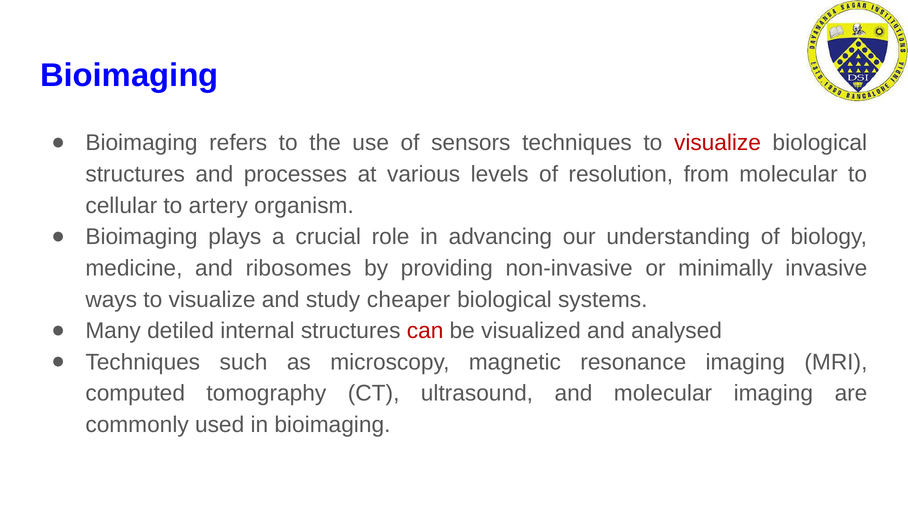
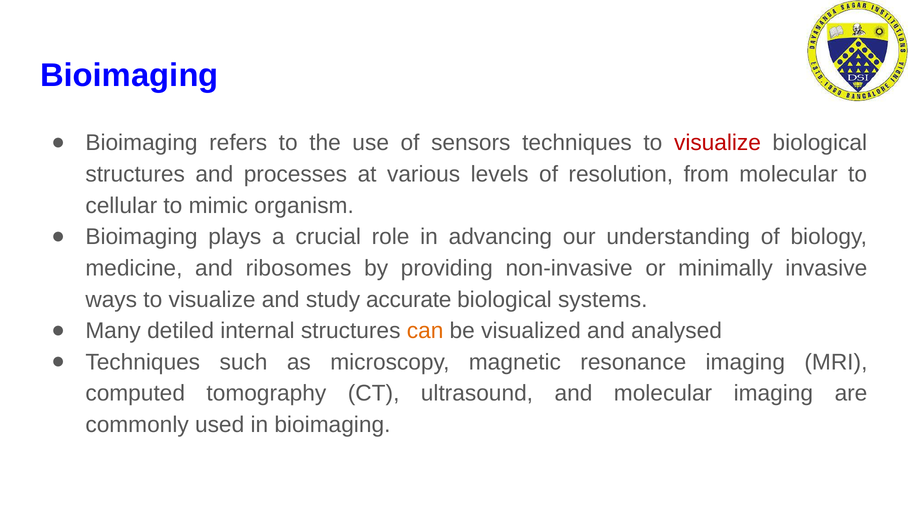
artery: artery -> mimic
cheaper: cheaper -> accurate
can colour: red -> orange
